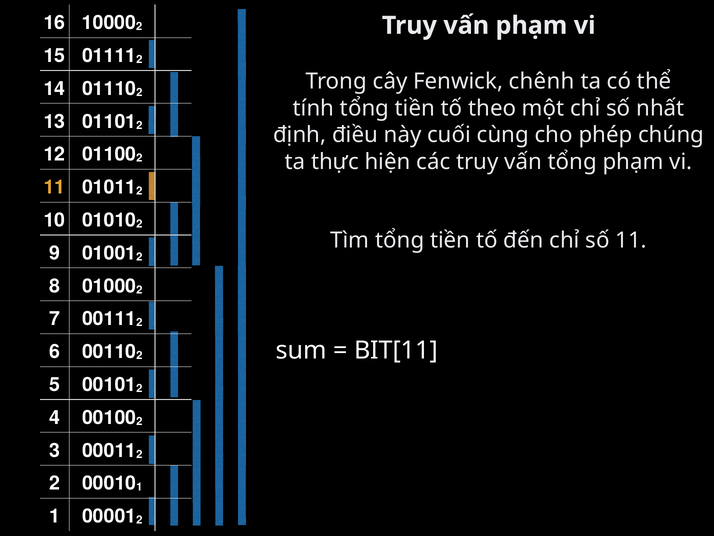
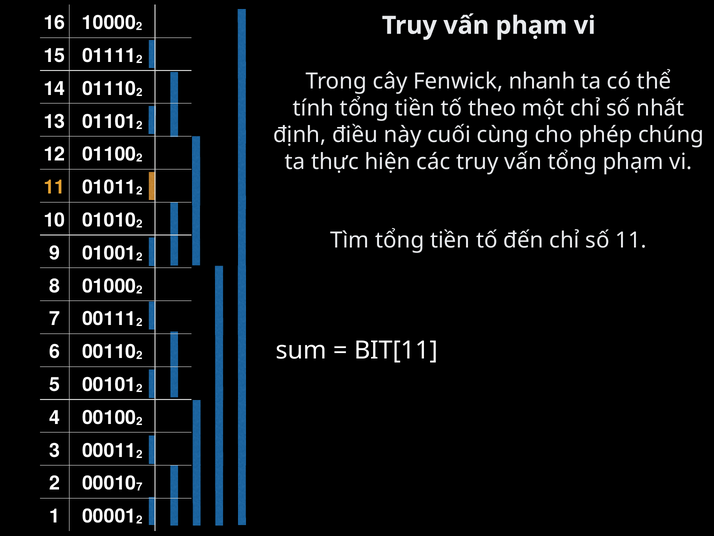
chênh: chênh -> nhanh
1 at (139, 487): 1 -> 7
